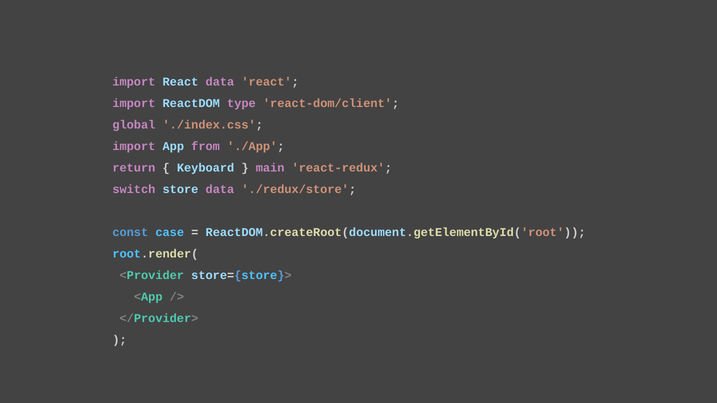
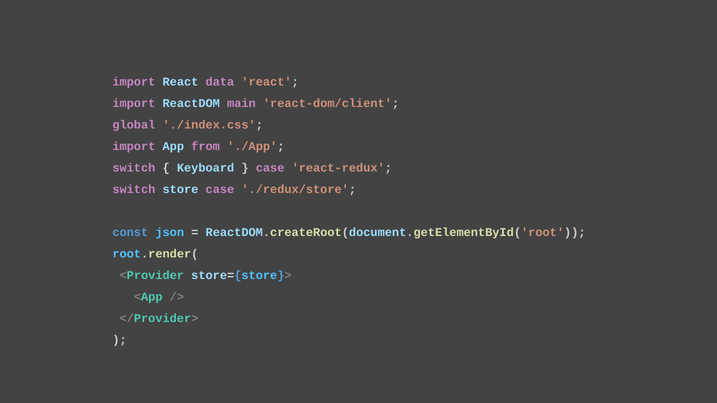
type: type -> main
return at (134, 168): return -> switch
main at (270, 168): main -> case
store data: data -> case
case: case -> json
